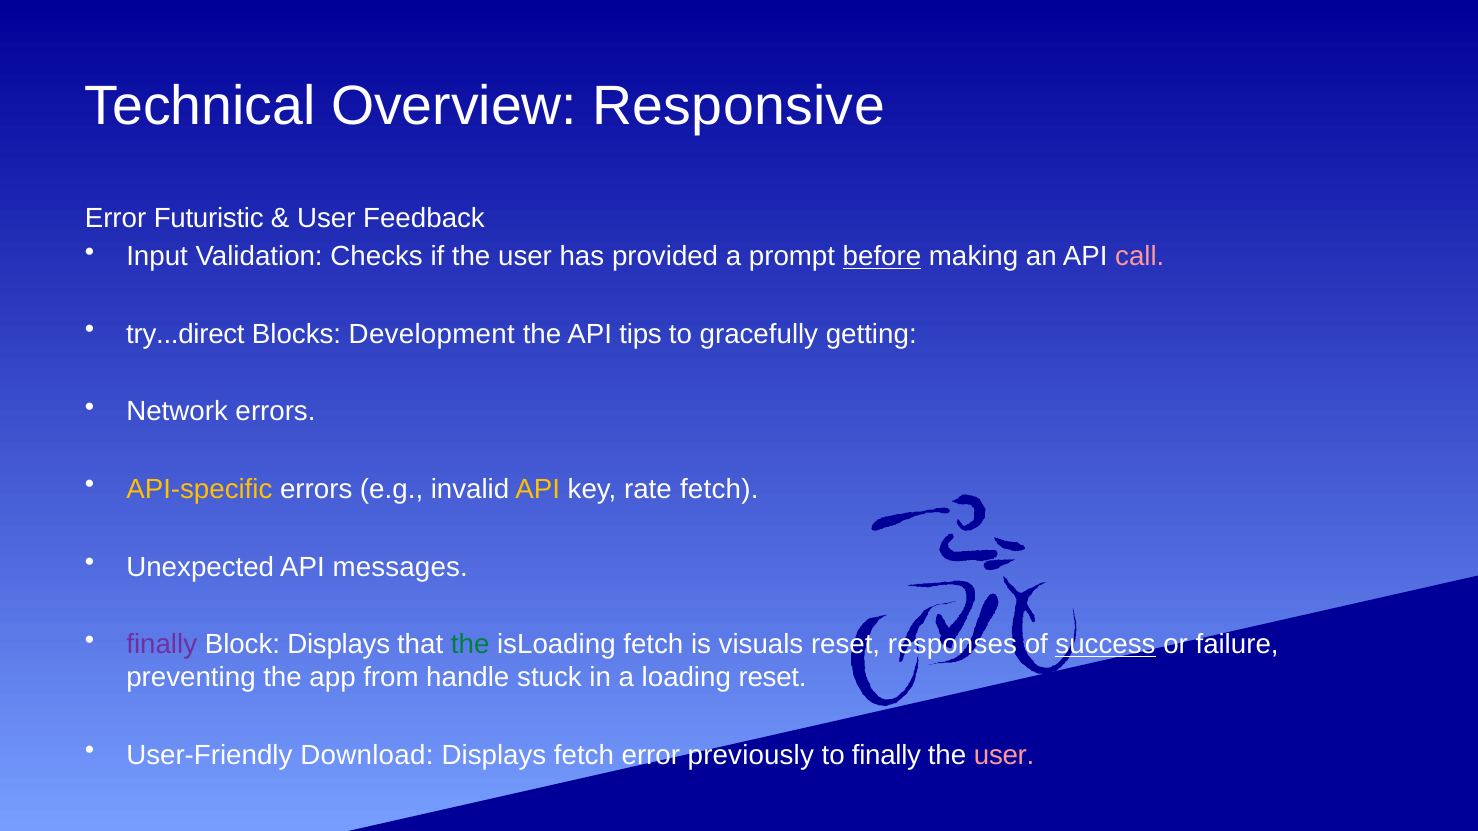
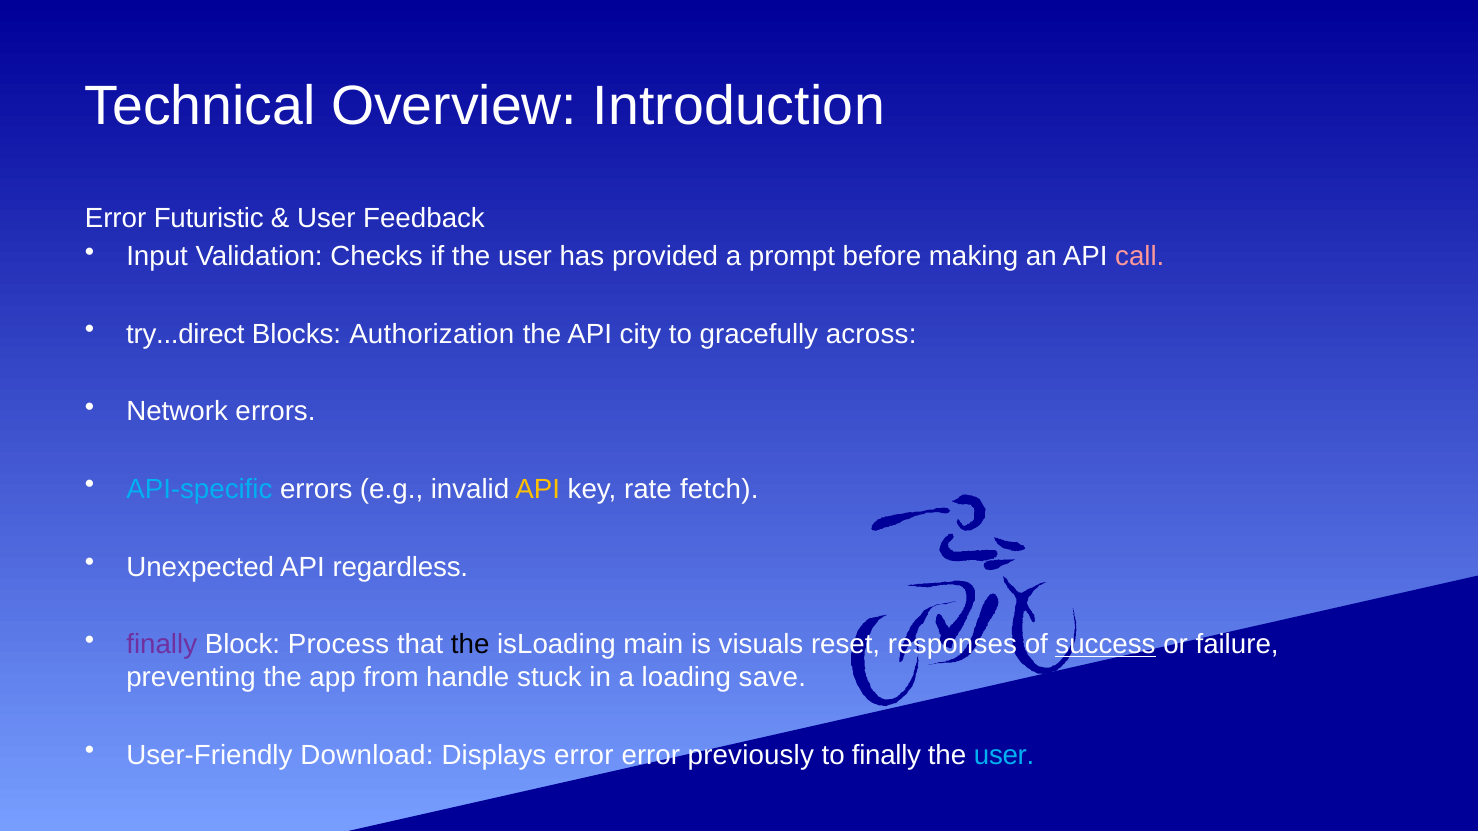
Responsive: Responsive -> Introduction
before underline: present -> none
Development: Development -> Authorization
tips: tips -> city
getting: getting -> across
API-specific colour: yellow -> light blue
messages: messages -> regardless
Block Displays: Displays -> Process
the at (470, 645) colour: green -> black
isLoading fetch: fetch -> main
loading reset: reset -> save
Displays fetch: fetch -> error
user at (1004, 756) colour: pink -> light blue
